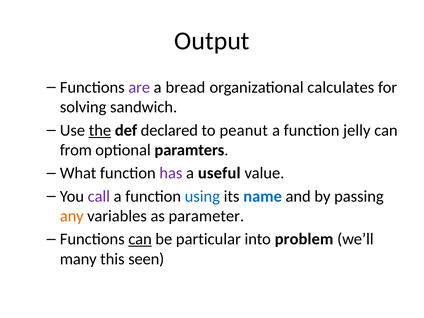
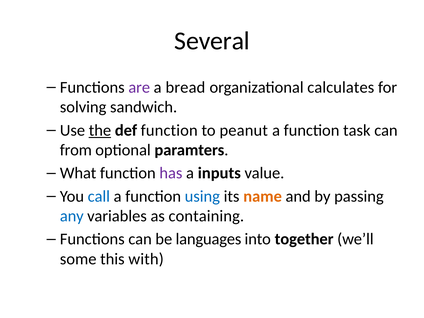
Output: Output -> Several
def declared: declared -> function
jelly: jelly -> task
useful: useful -> inputs
call colour: purple -> blue
name colour: blue -> orange
any colour: orange -> blue
parameter: parameter -> containing
can at (140, 239) underline: present -> none
particular: particular -> languages
problem: problem -> together
many: many -> some
seen: seen -> with
